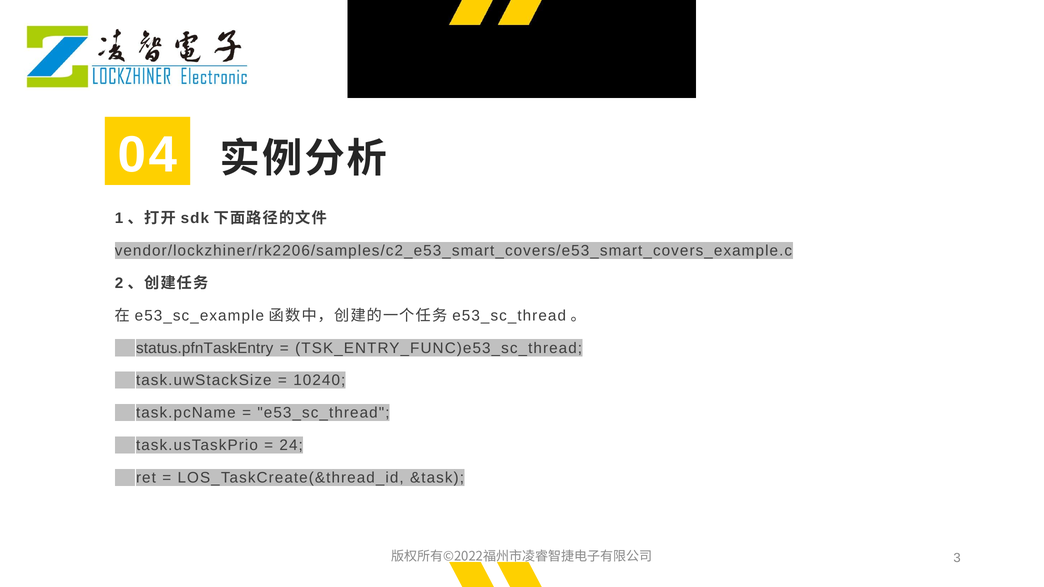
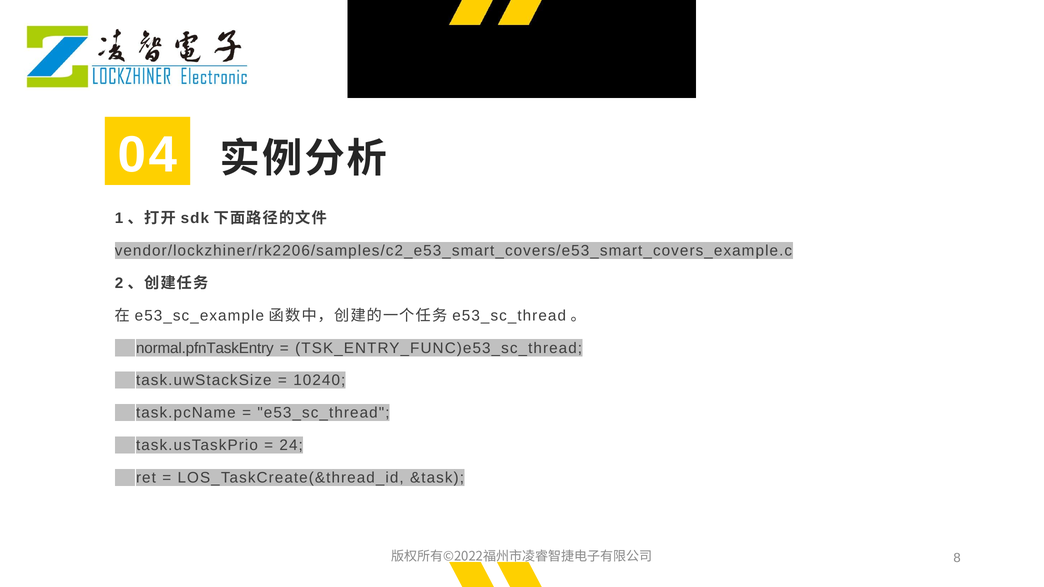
status.pfnTaskEntry: status.pfnTaskEntry -> normal.pfnTaskEntry
3: 3 -> 8
